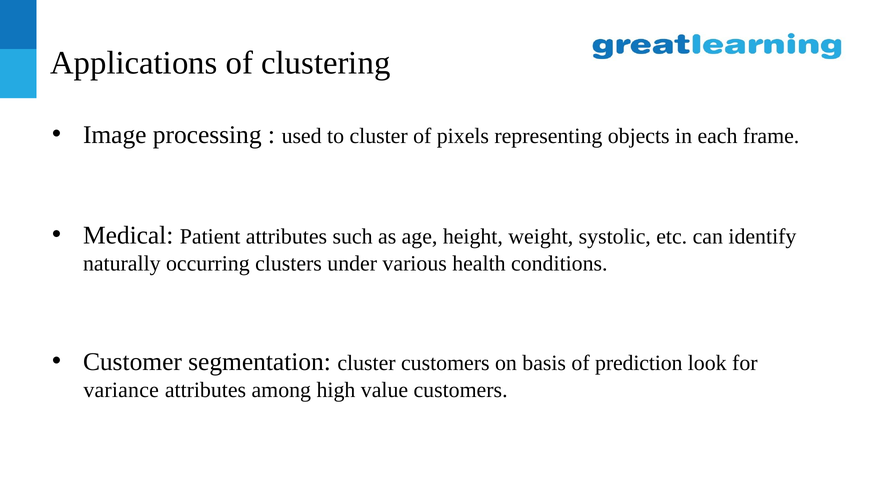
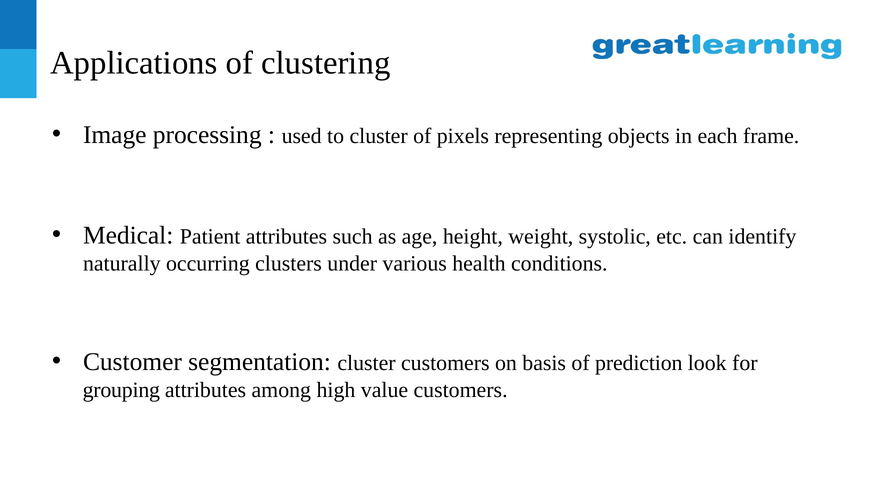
variance: variance -> grouping
